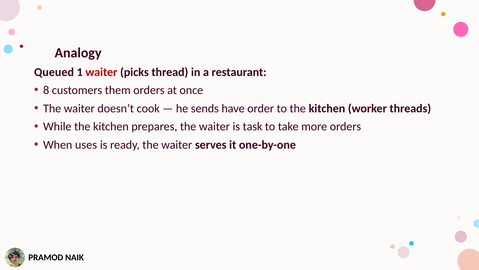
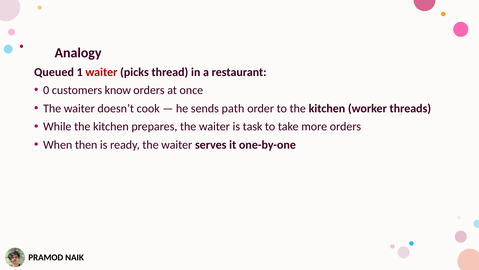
8: 8 -> 0
them: them -> know
have: have -> path
uses: uses -> then
